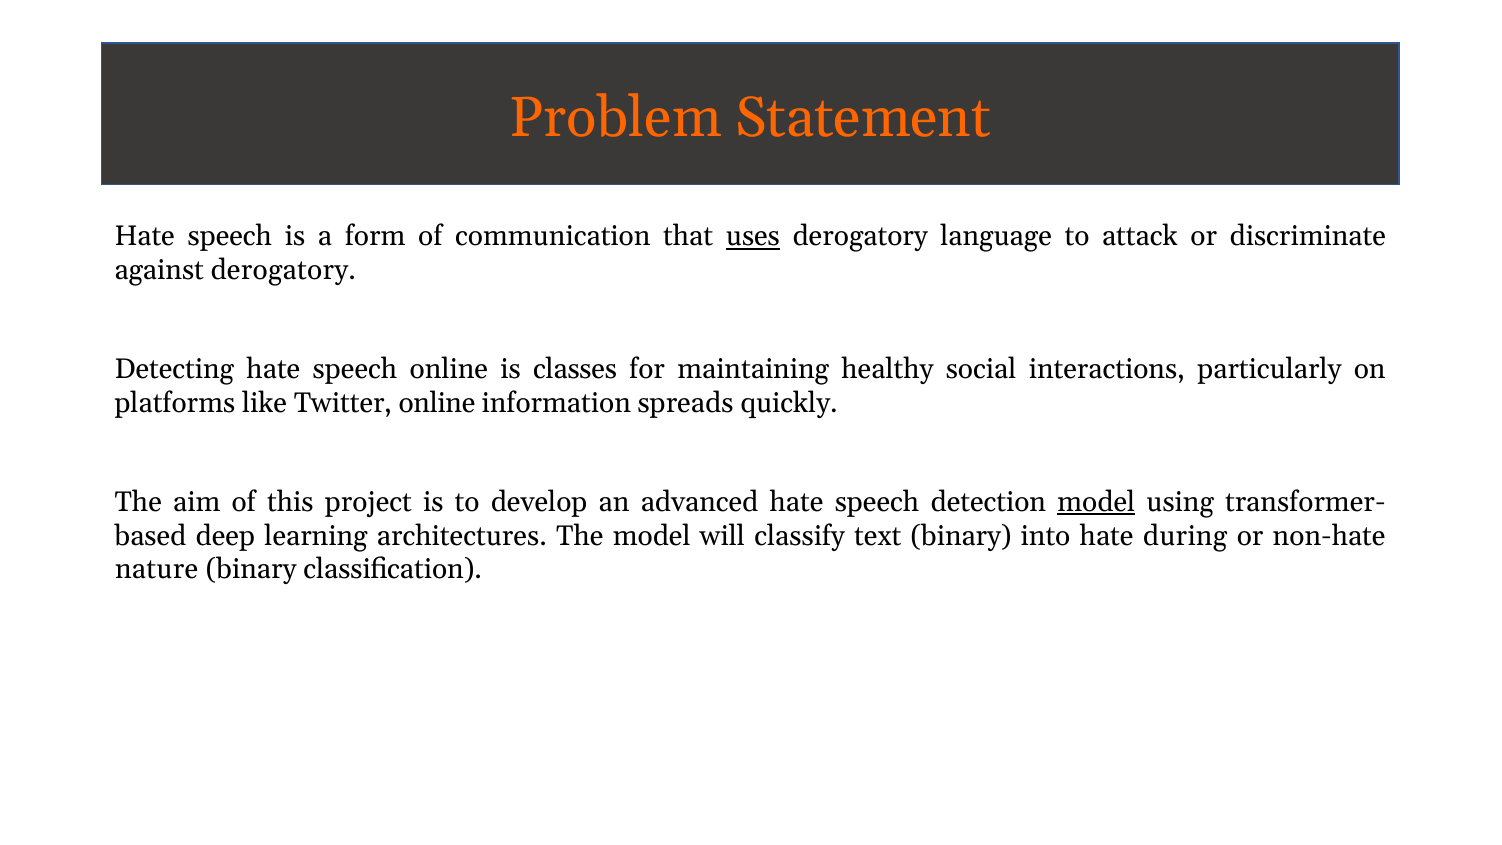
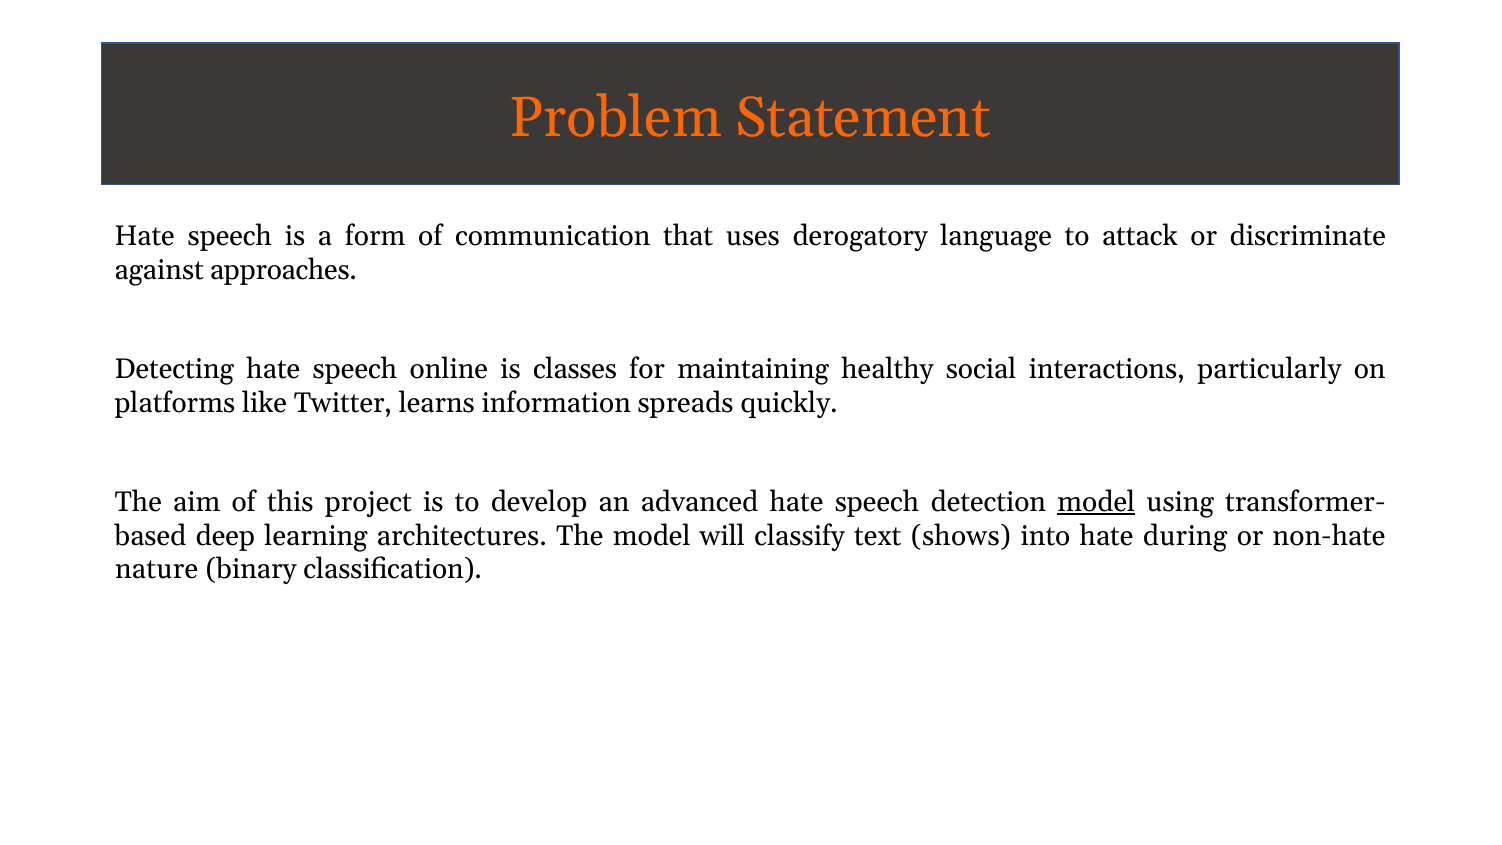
uses underline: present -> none
against derogatory: derogatory -> approaches
Twitter online: online -> learns
text binary: binary -> shows
